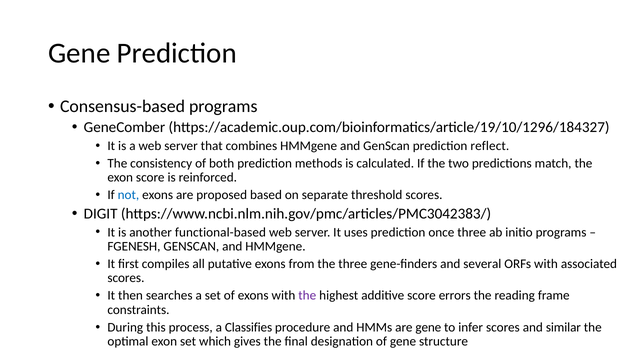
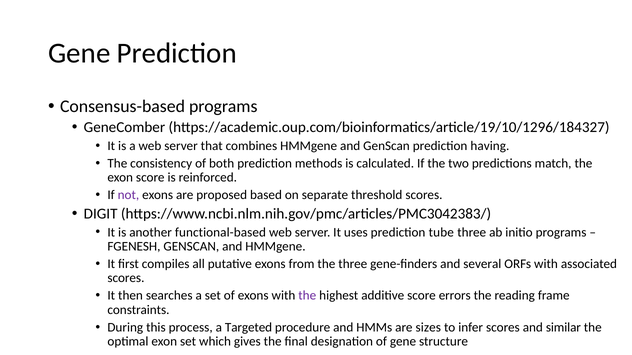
reflect: reflect -> having
not colour: blue -> purple
once: once -> tube
Classifies: Classifies -> Targeted
are gene: gene -> sizes
